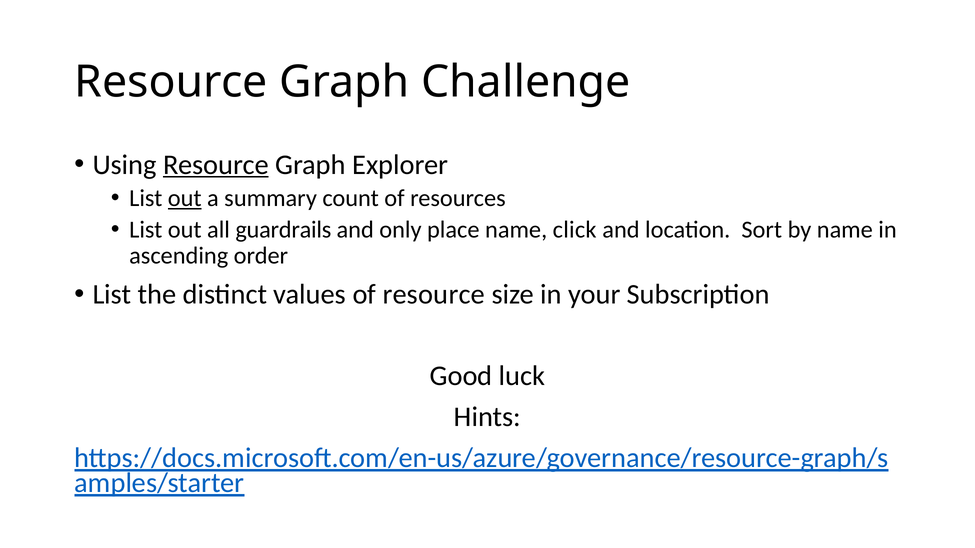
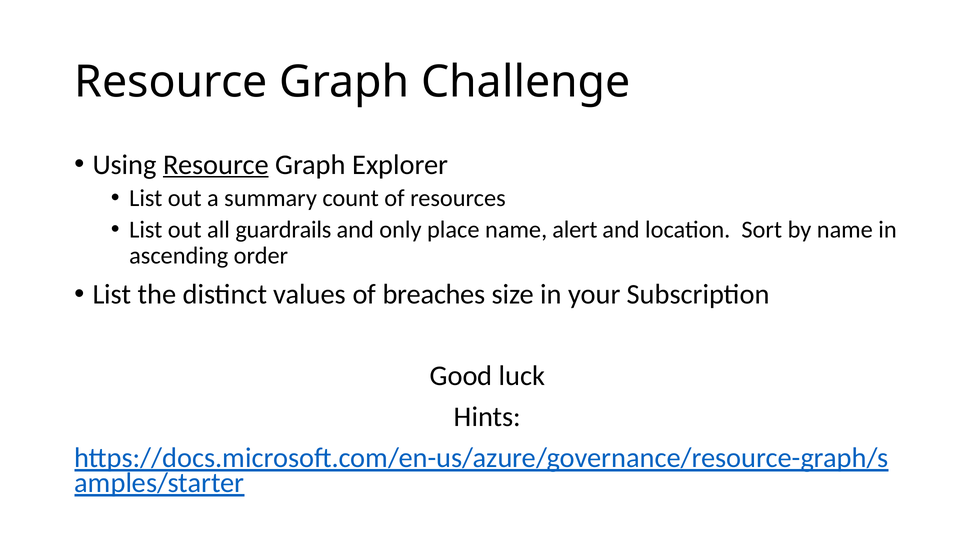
out at (185, 198) underline: present -> none
click: click -> alert
of resource: resource -> breaches
